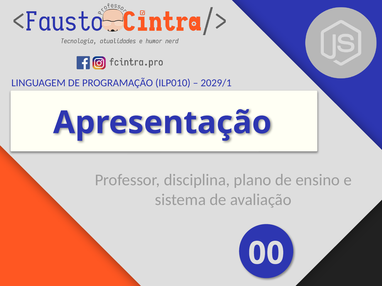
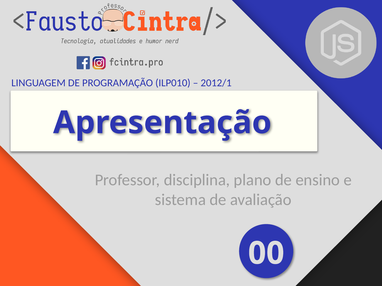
2029/1: 2029/1 -> 2012/1
